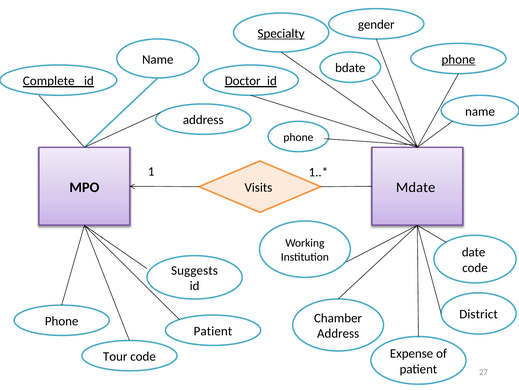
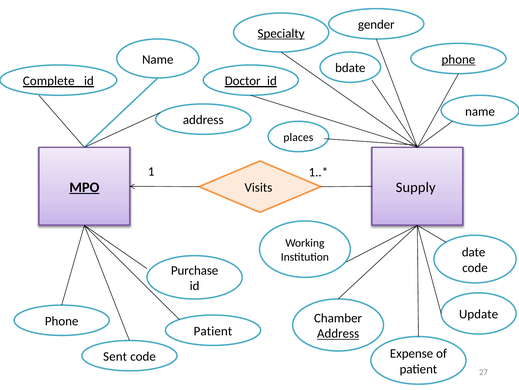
phone at (298, 137): phone -> places
MPO underline: none -> present
Mdate: Mdate -> Supply
Suggests: Suggests -> Purchase
District: District -> Update
Address at (338, 333) underline: none -> present
Tour: Tour -> Sent
